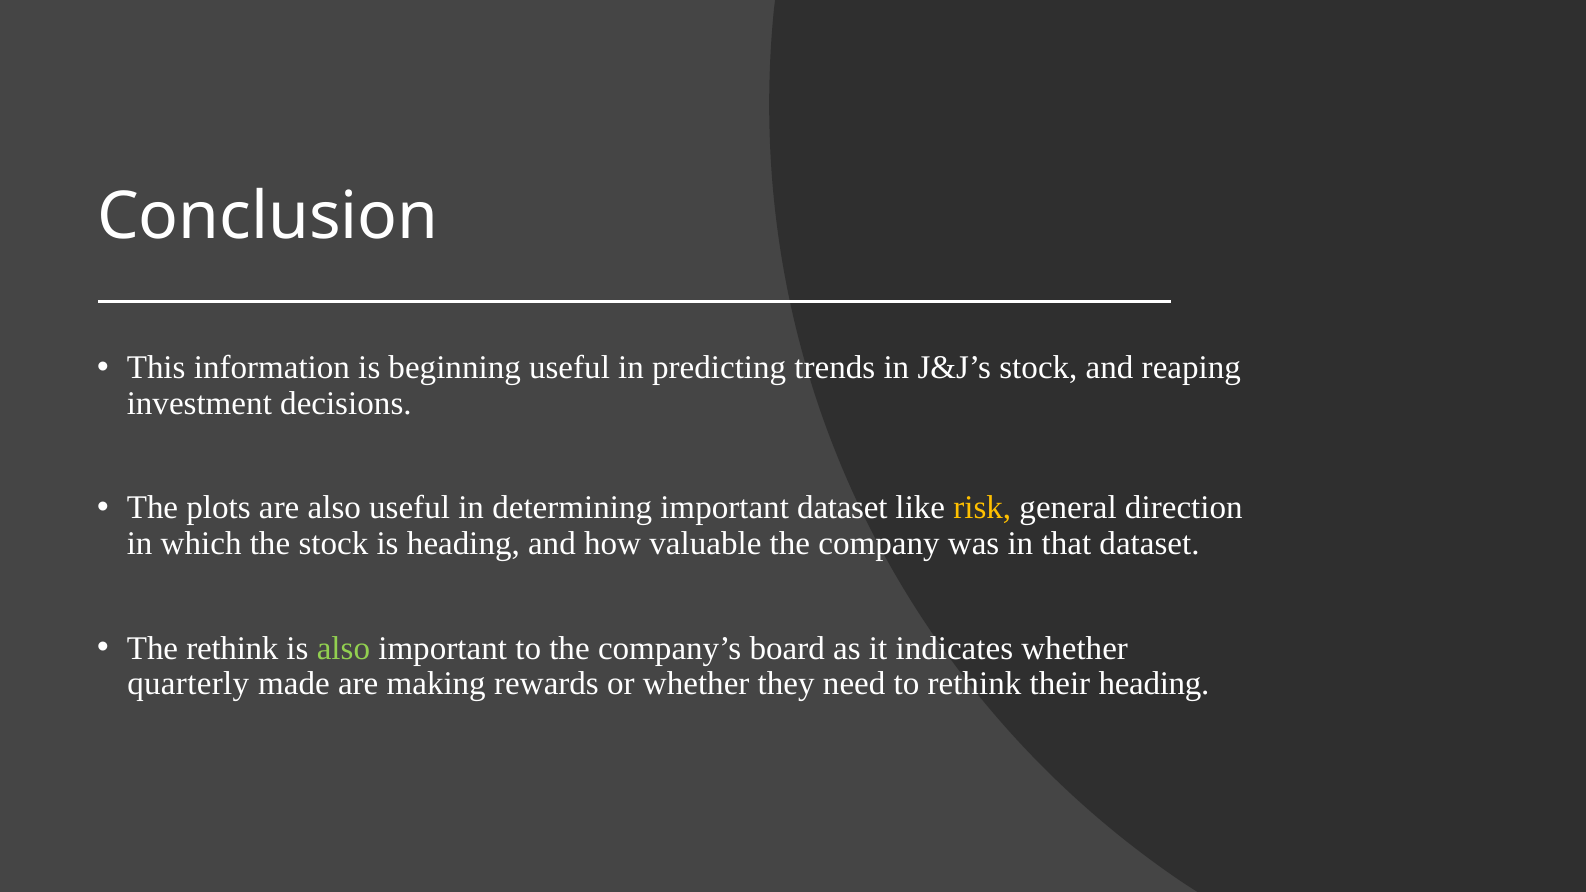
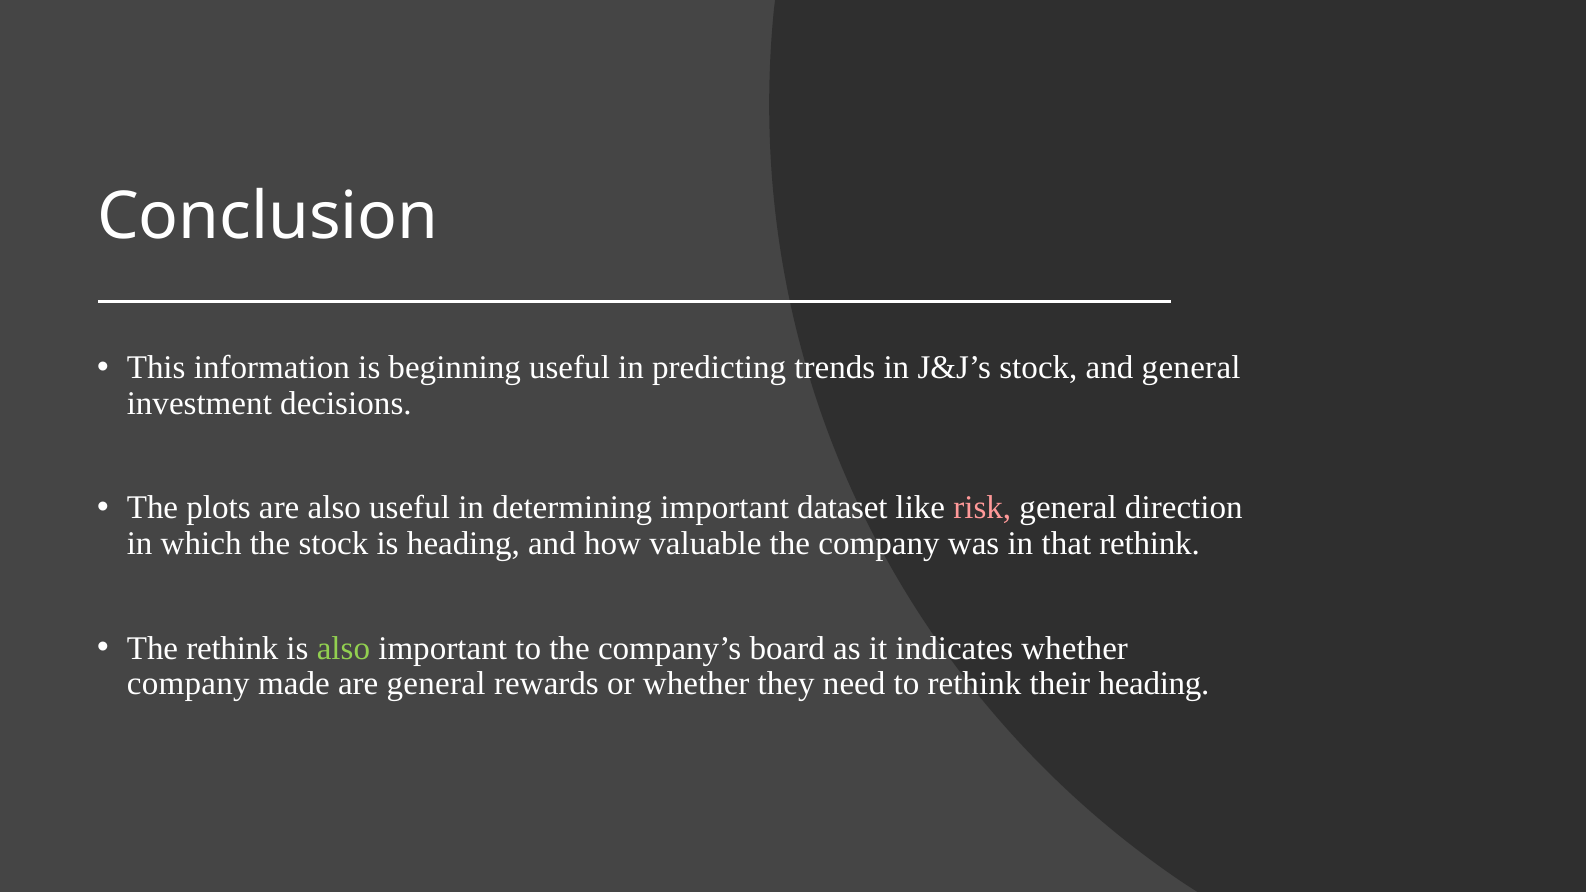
and reaping: reaping -> general
risk colour: yellow -> pink
that dataset: dataset -> rethink
quarterly at (188, 684): quarterly -> company
are making: making -> general
